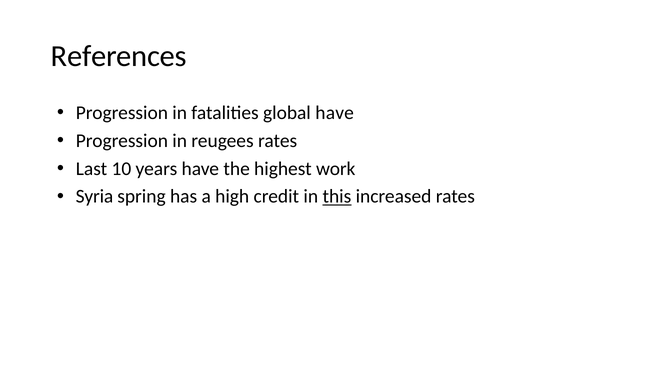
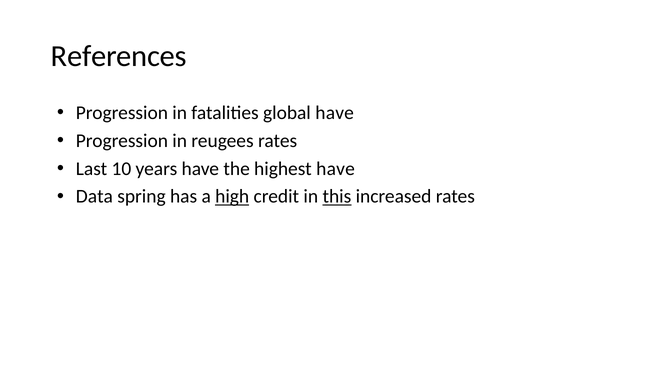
highest work: work -> have
Syria: Syria -> Data
high underline: none -> present
